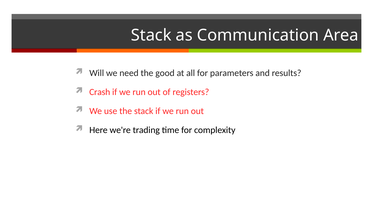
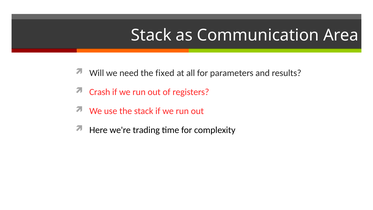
good: good -> fixed
